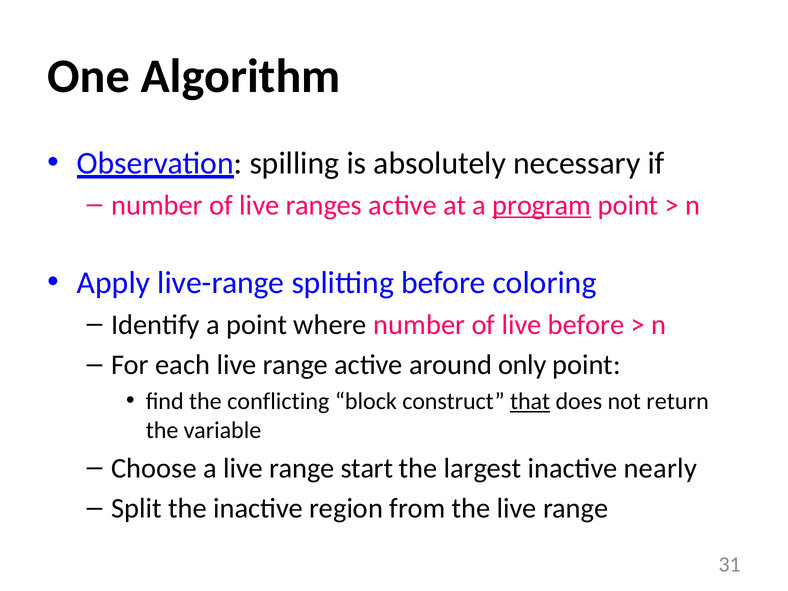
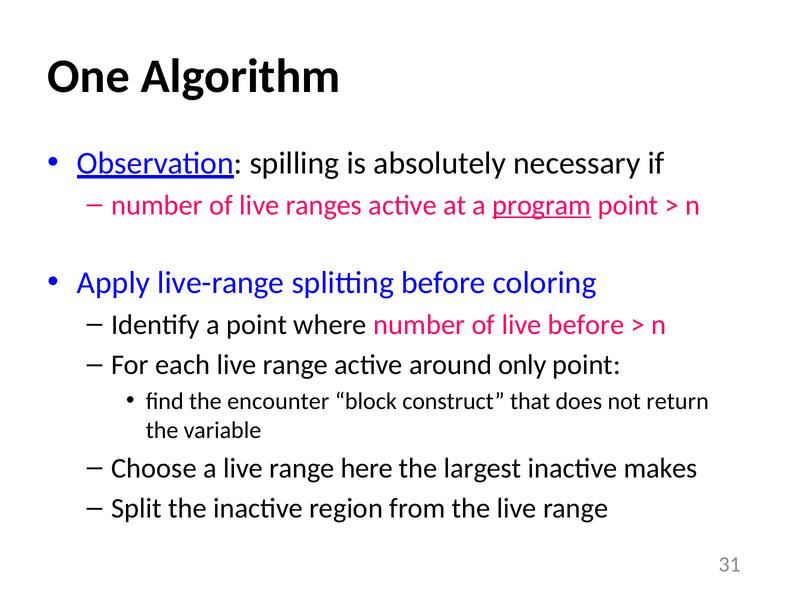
conflicting: conflicting -> encounter
that underline: present -> none
start: start -> here
nearly: nearly -> makes
